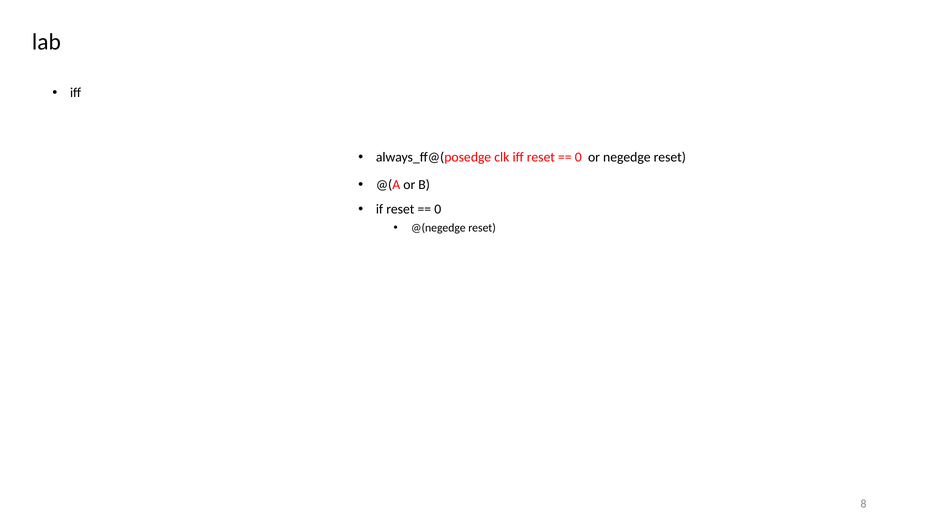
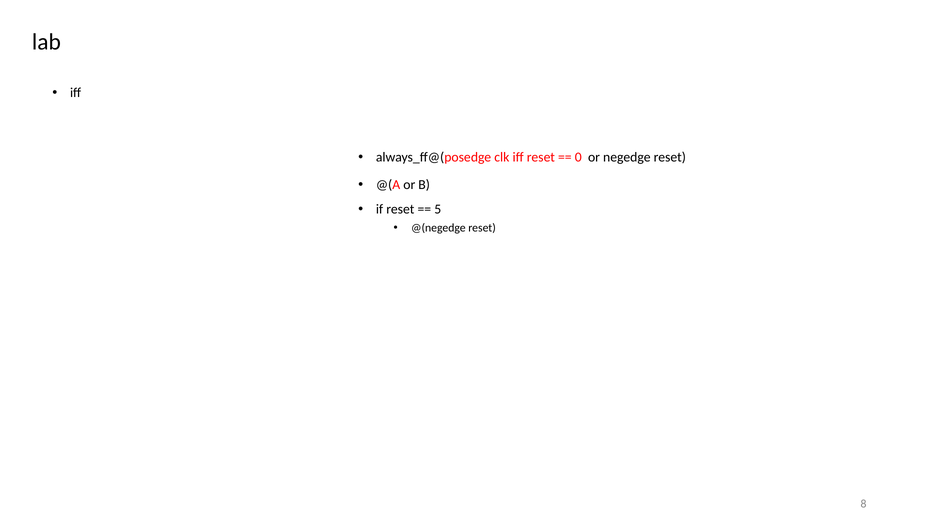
0 at (438, 209): 0 -> 5
